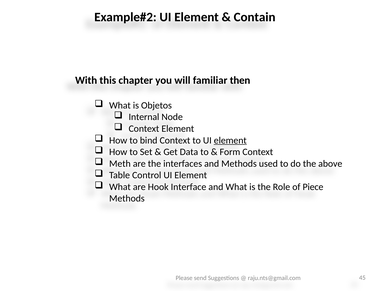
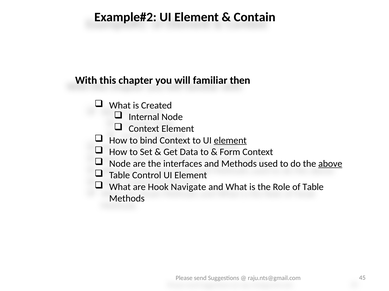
Objetos: Objetos -> Created
Meth at (120, 164): Meth -> Node
above underline: none -> present
Interface: Interface -> Navigate
of Piece: Piece -> Table
